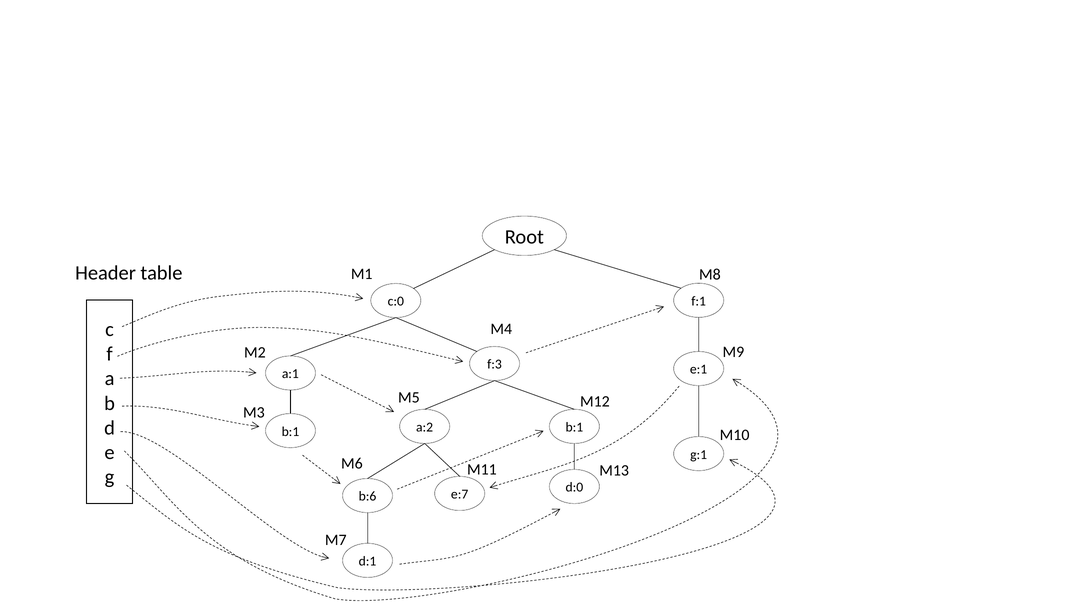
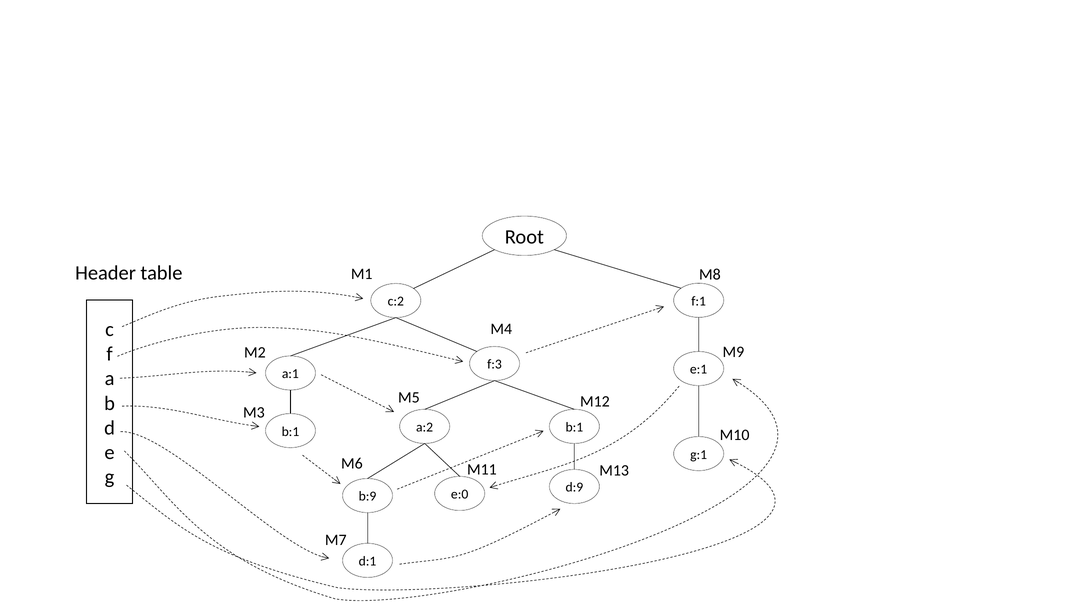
c:0: c:0 -> c:2
d:0: d:0 -> d:9
e:7: e:7 -> e:0
b:6: b:6 -> b:9
